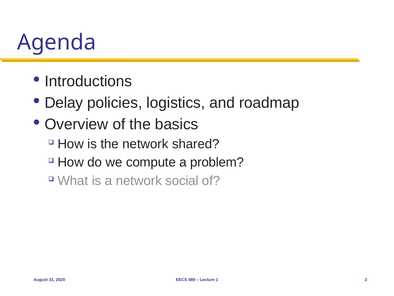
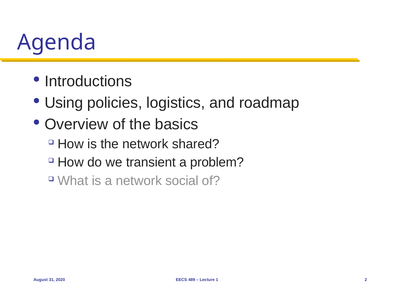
Delay: Delay -> Using
compute: compute -> transient
